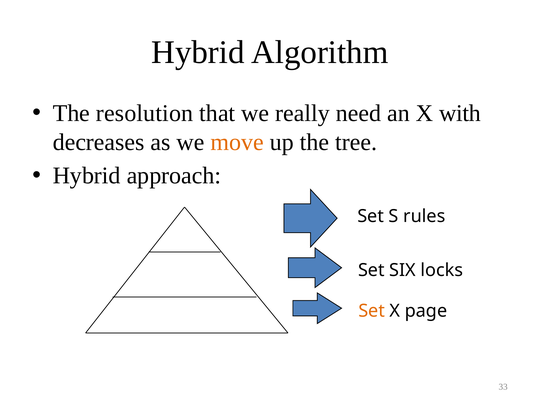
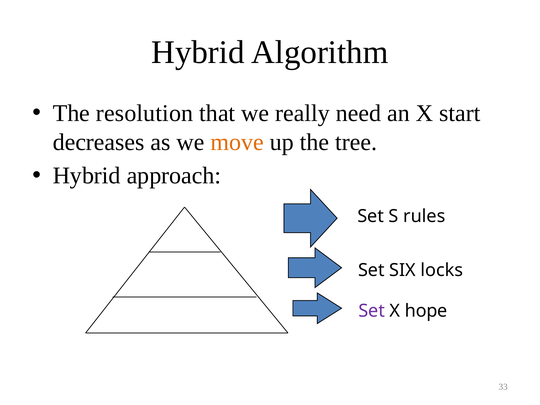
with: with -> start
Set at (372, 311) colour: orange -> purple
page: page -> hope
